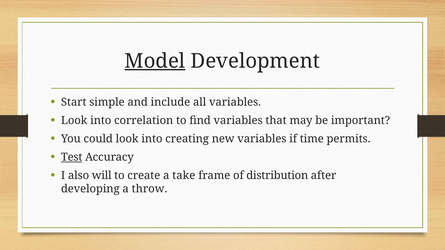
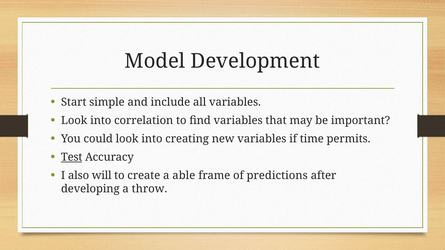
Model underline: present -> none
take: take -> able
distribution: distribution -> predictions
